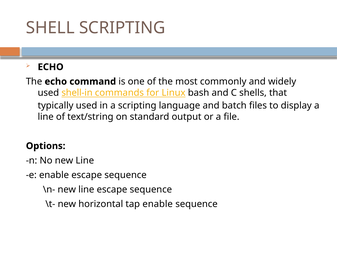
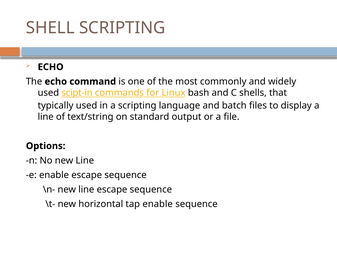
shell-in: shell-in -> scipt-in
